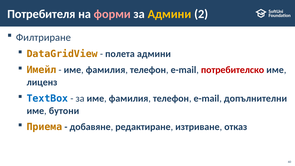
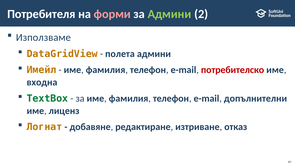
Админи at (169, 14) colour: yellow -> light green
Филтриране: Филтриране -> Използваме
лиценз: лиценз -> входна
TextBox colour: blue -> green
бутони: бутони -> лиценз
Приема: Приема -> Логнат
